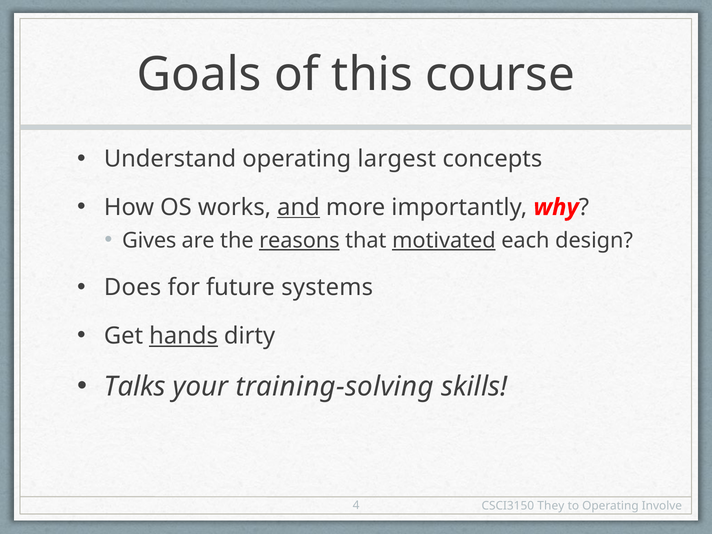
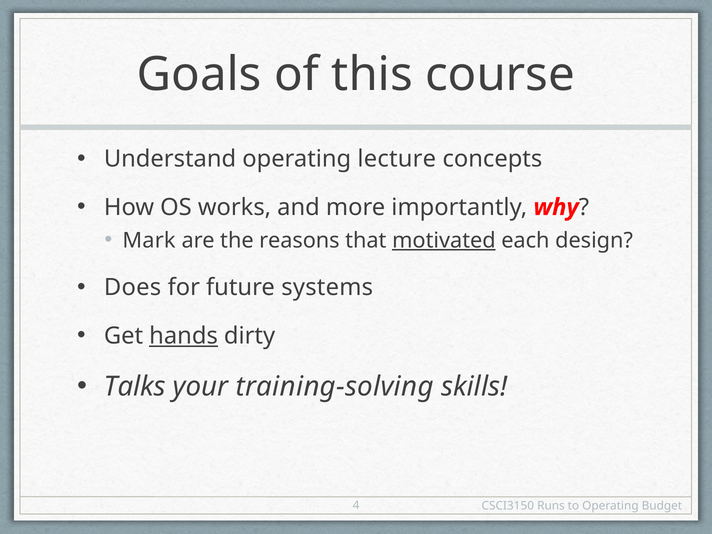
largest: largest -> lecture
and underline: present -> none
Gives: Gives -> Mark
reasons underline: present -> none
They: They -> Runs
Involve: Involve -> Budget
